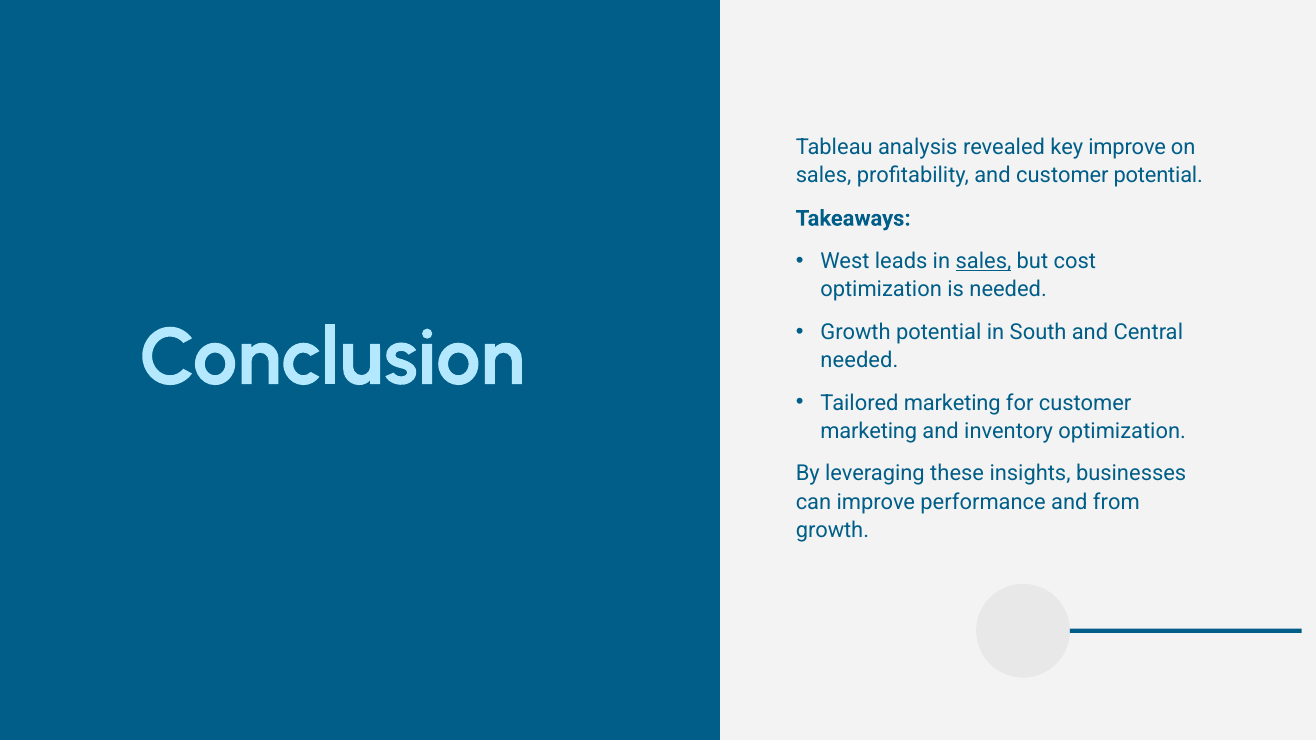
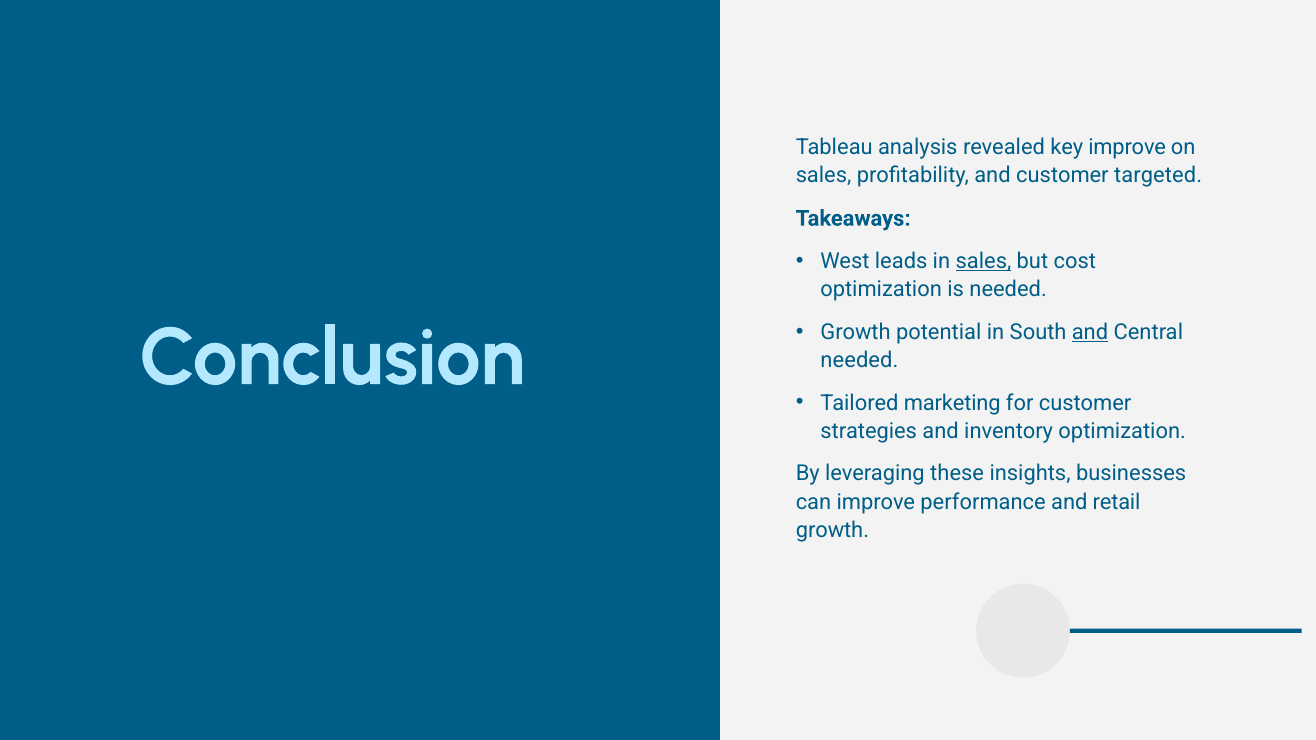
customer potential: potential -> targeted
and at (1090, 332) underline: none -> present
marketing at (869, 431): marketing -> strategies
from: from -> retail
